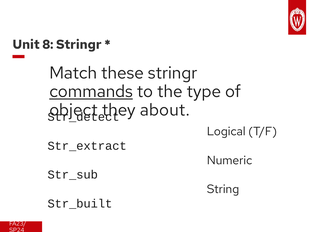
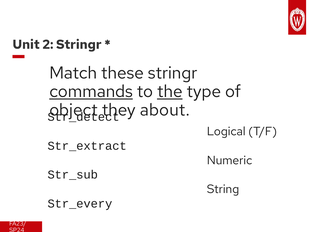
8: 8 -> 2
the underline: none -> present
Str_built: Str_built -> Str_every
